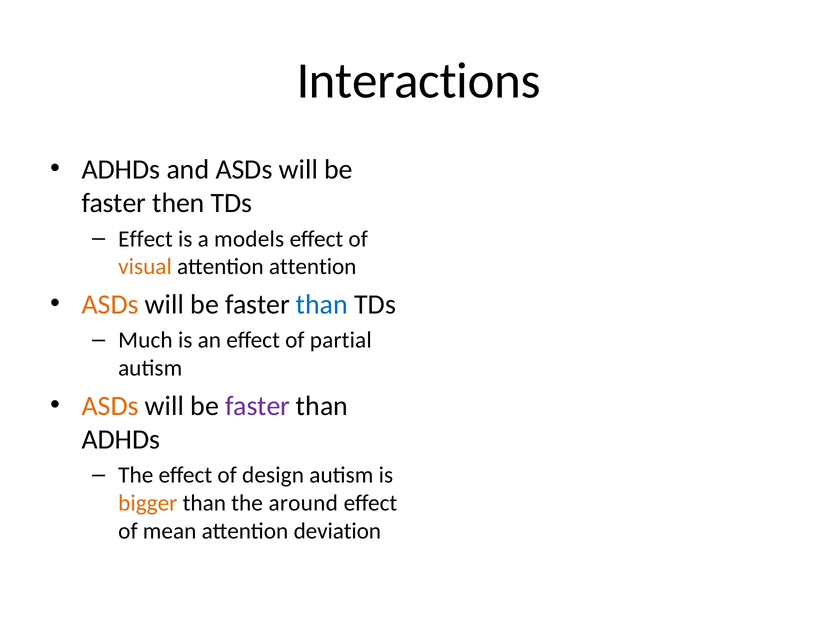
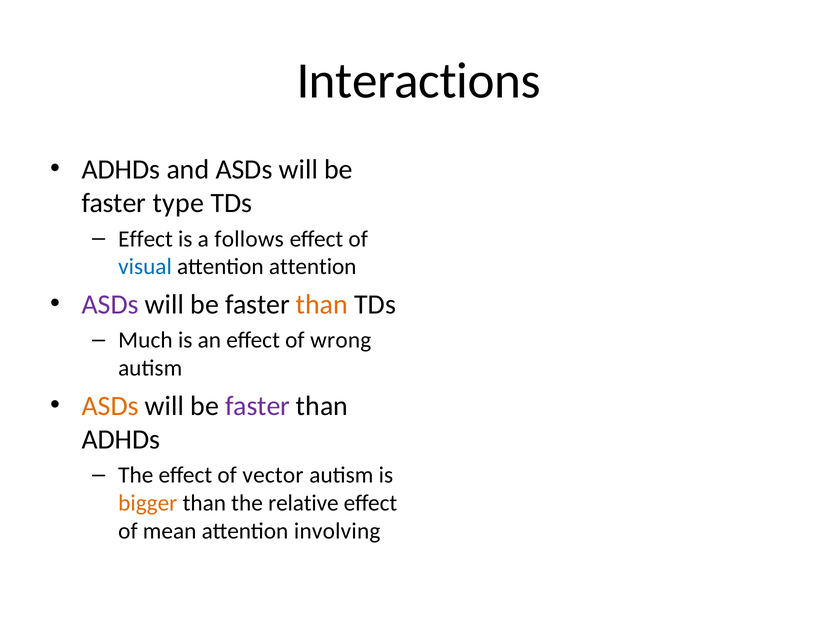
then: then -> type
models: models -> follows
visual colour: orange -> blue
ASDs at (110, 304) colour: orange -> purple
than at (322, 304) colour: blue -> orange
partial: partial -> wrong
design: design -> vector
around: around -> relative
deviation: deviation -> involving
